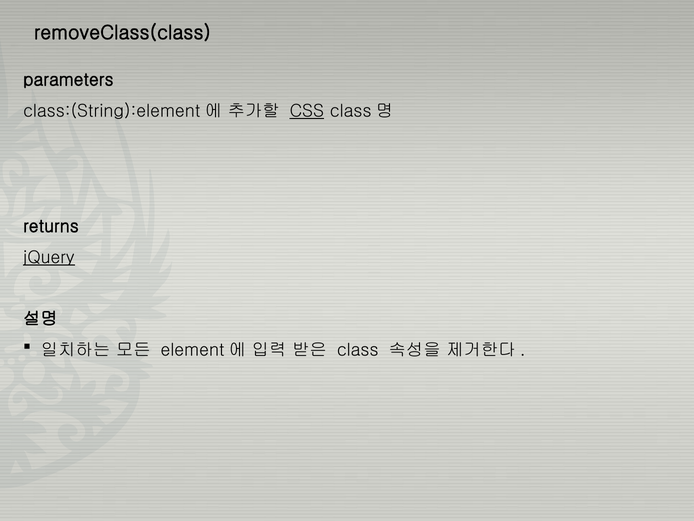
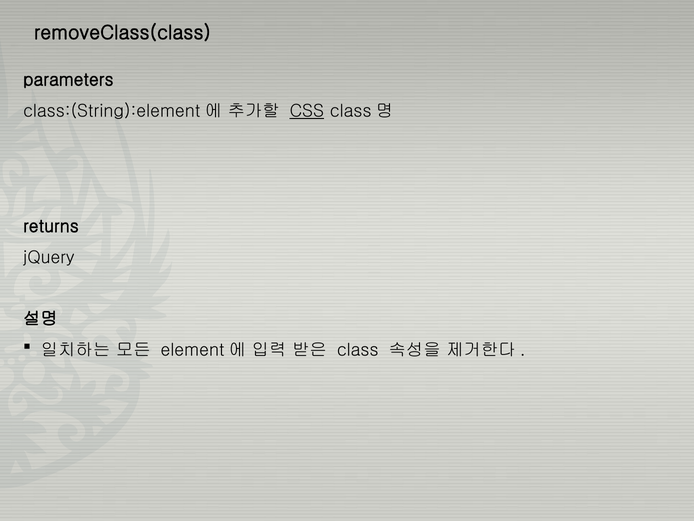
jQuery underline: present -> none
